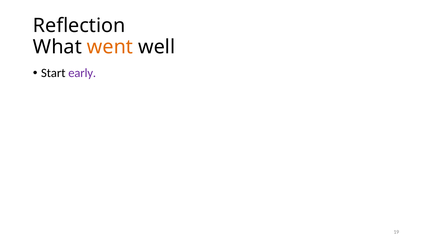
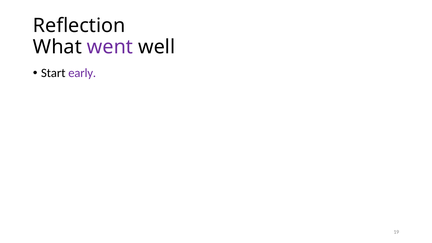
went colour: orange -> purple
